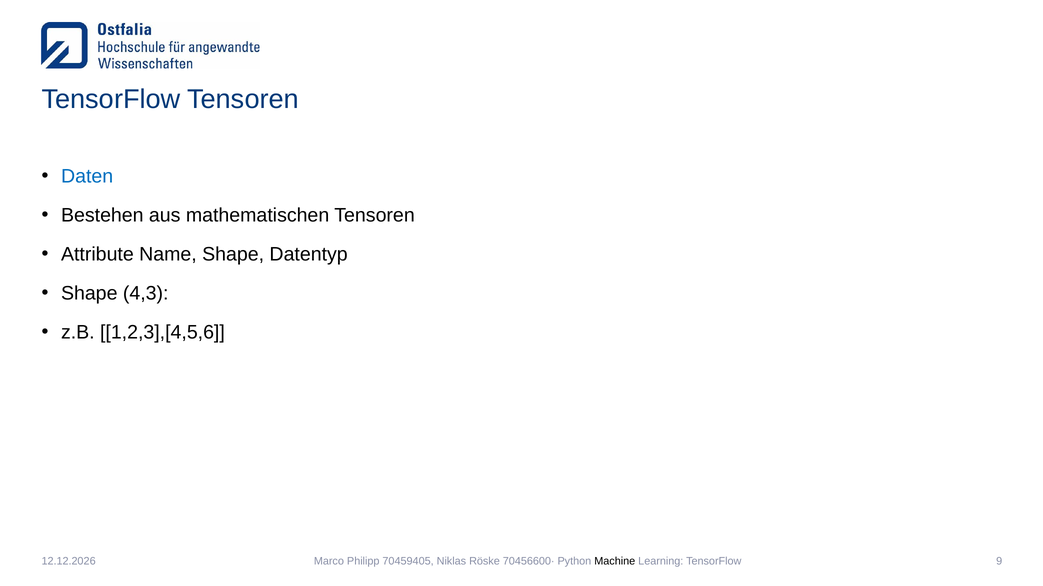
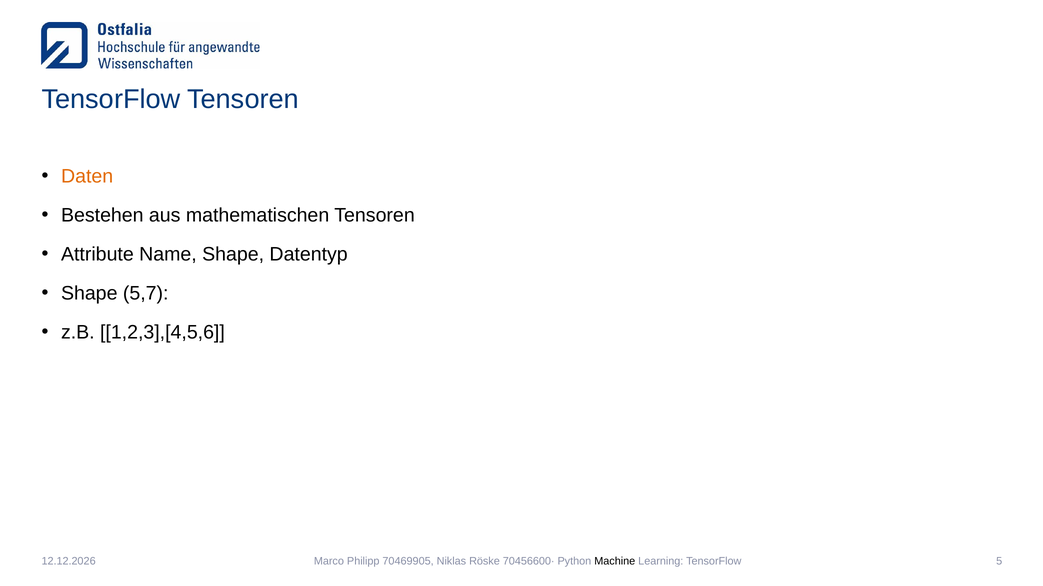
Daten colour: blue -> orange
4,3: 4,3 -> 5,7
70459405: 70459405 -> 70469905
9: 9 -> 5
